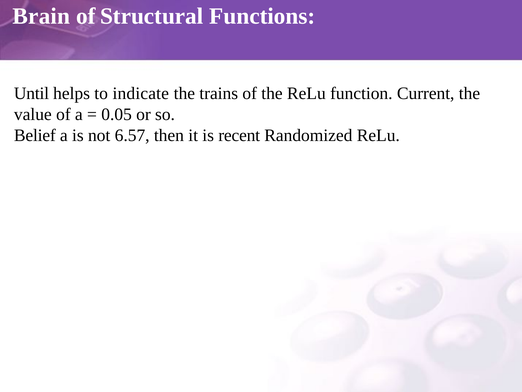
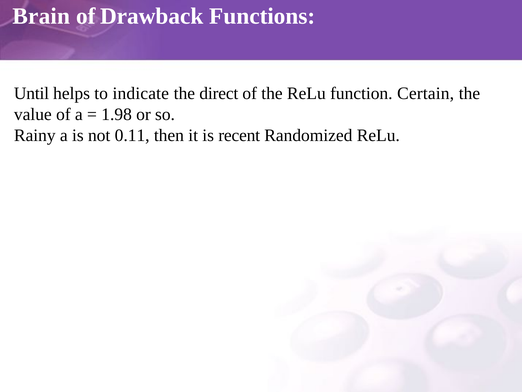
Structural: Structural -> Drawback
trains: trains -> direct
Current: Current -> Certain
0.05: 0.05 -> 1.98
Belief: Belief -> Rainy
6.57: 6.57 -> 0.11
